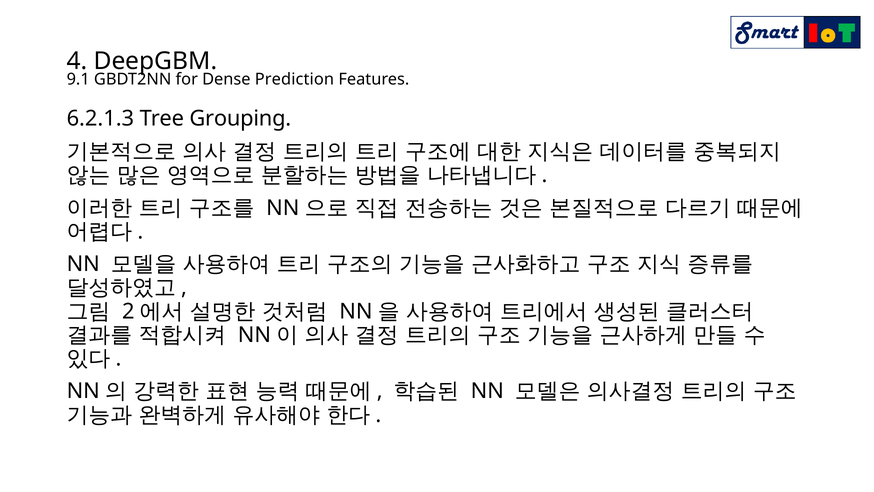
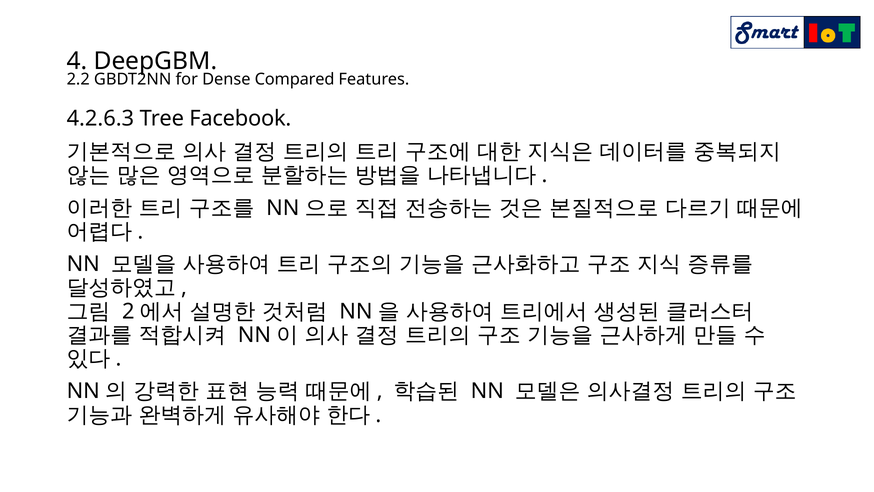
9.1: 9.1 -> 2.2
Prediction: Prediction -> Compared
6.2.1.3: 6.2.1.3 -> 4.2.6.3
Grouping: Grouping -> Facebook
